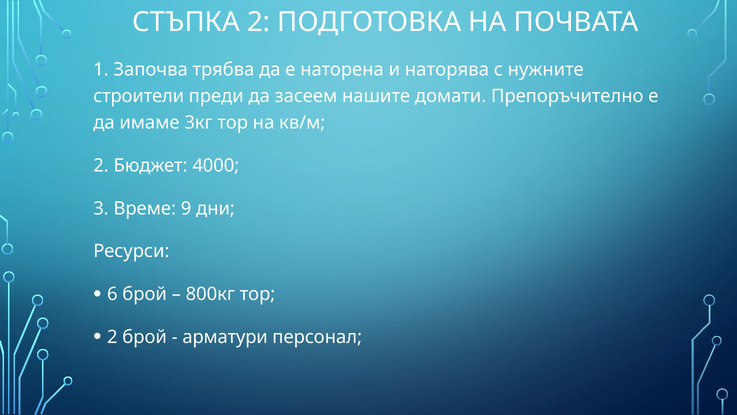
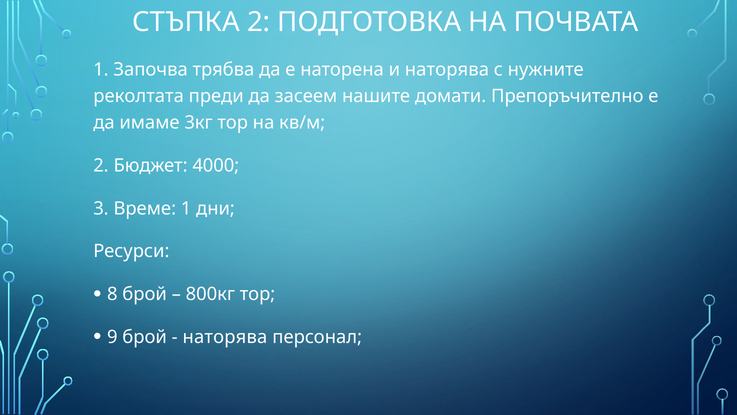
строители: строители -> реколтата
Време 9: 9 -> 1
6: 6 -> 8
2 at (112, 337): 2 -> 9
арматури at (225, 337): арматури -> наторява
